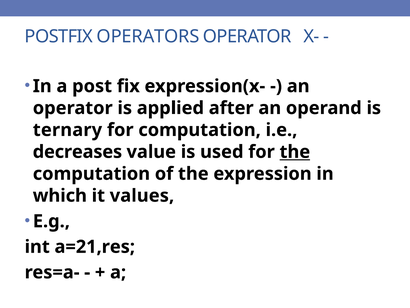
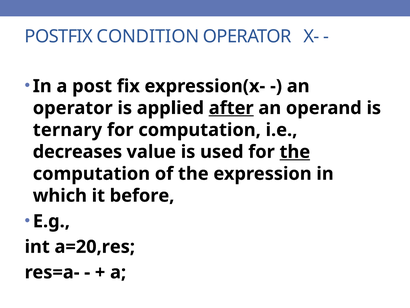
OPERATORS: OPERATORS -> CONDITION
after underline: none -> present
values: values -> before
a=21,res: a=21,res -> a=20,res
